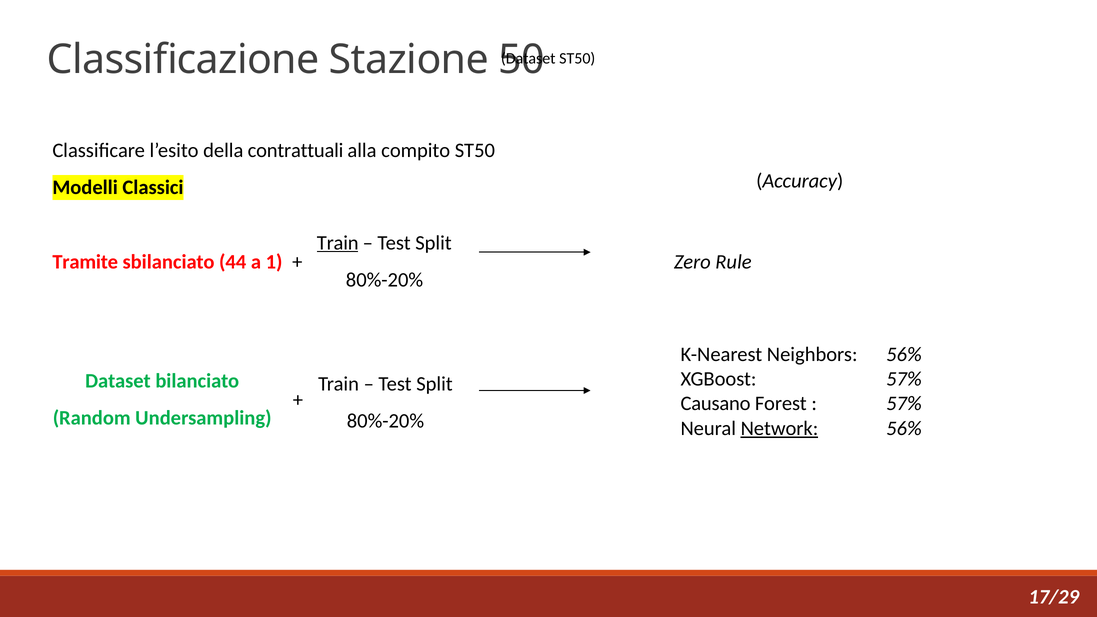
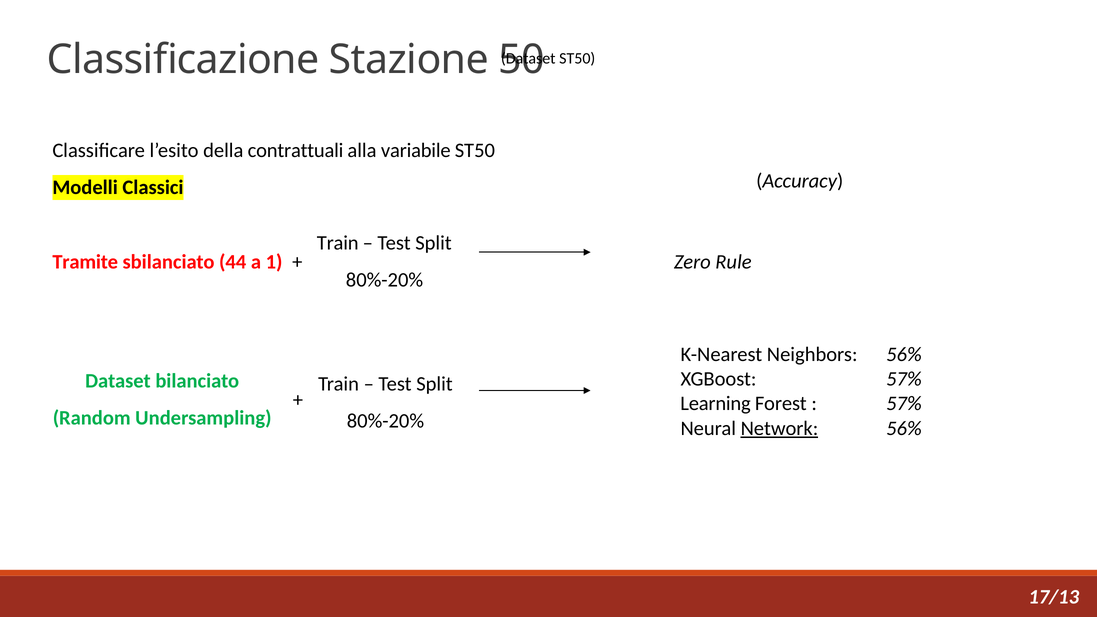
compito: compito -> variabile
Train at (338, 243) underline: present -> none
Causano: Causano -> Learning
17/29: 17/29 -> 17/13
